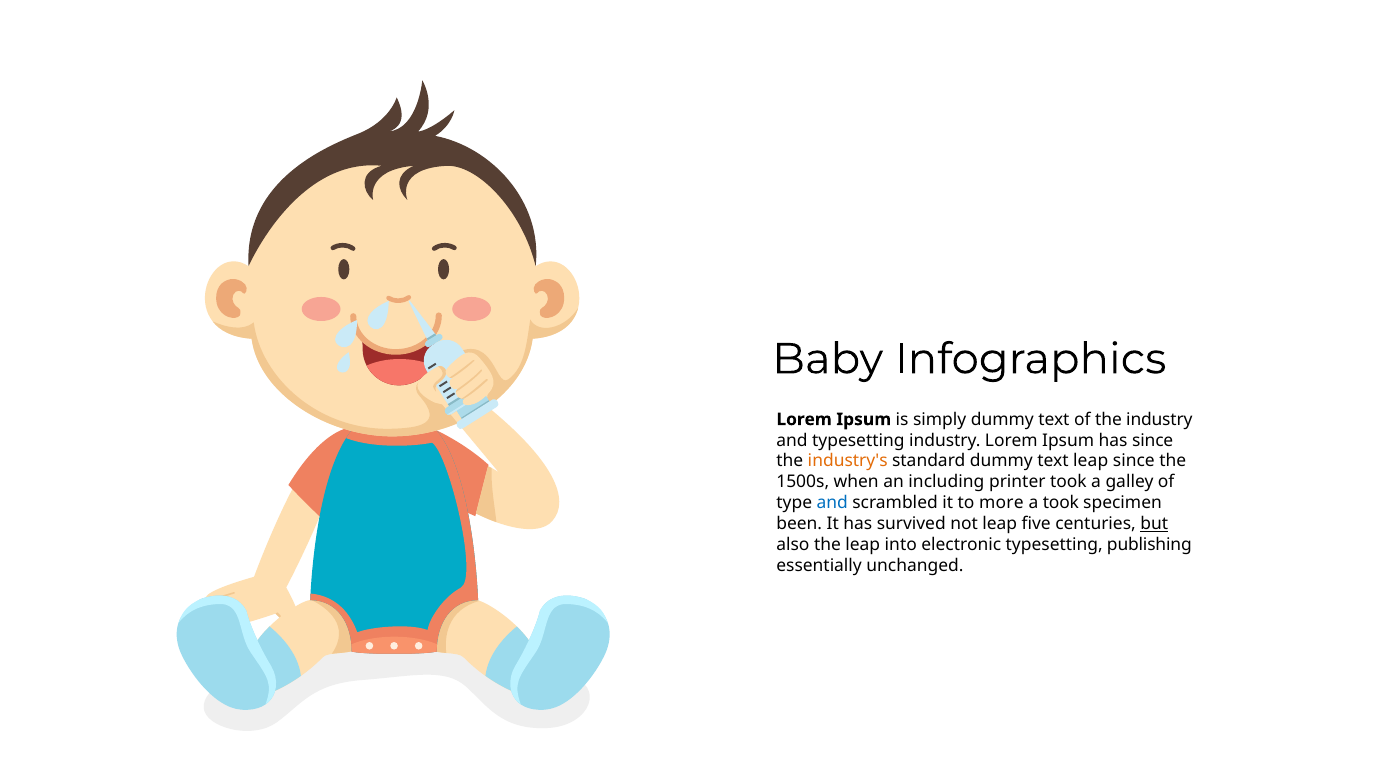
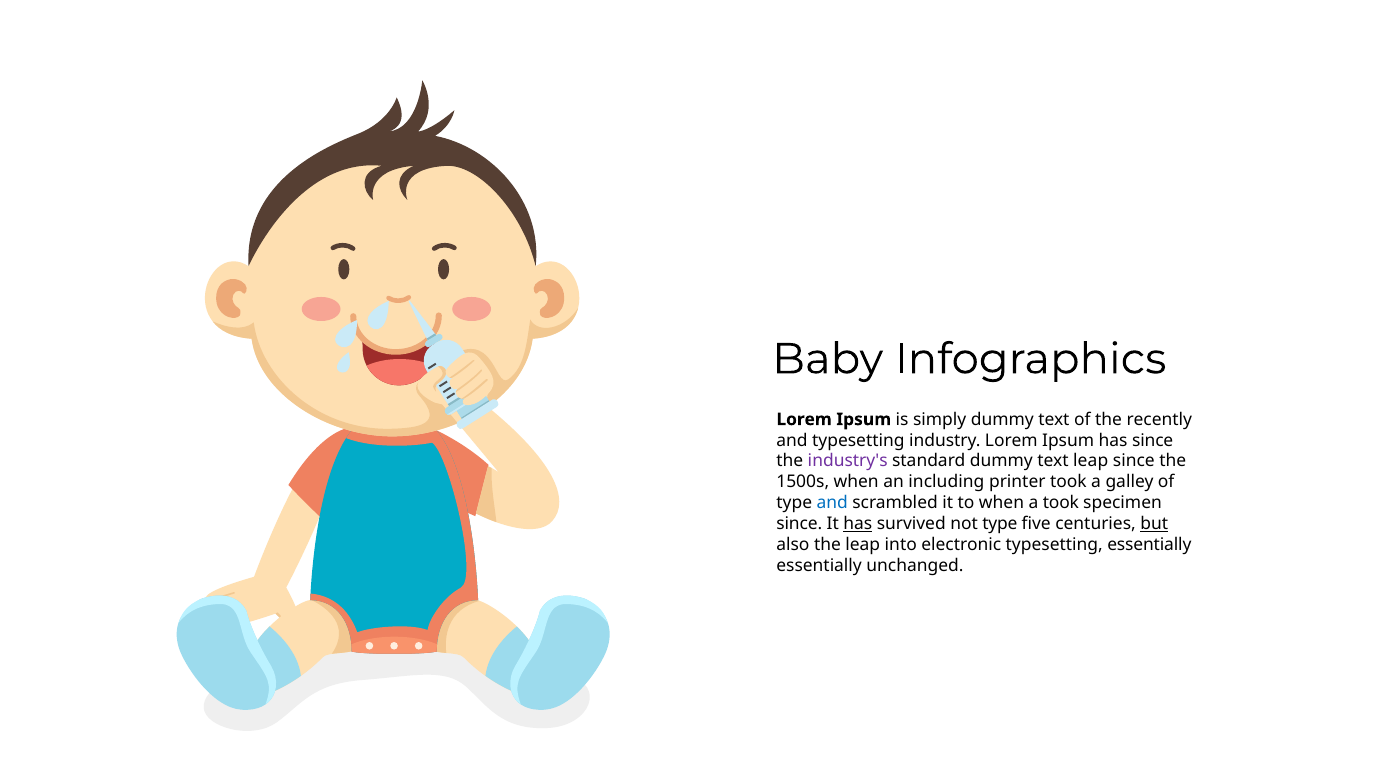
the industry: industry -> recently
industry's colour: orange -> purple
to more: more -> when
been at (799, 524): been -> since
has at (858, 524) underline: none -> present
not leap: leap -> type
typesetting publishing: publishing -> essentially
